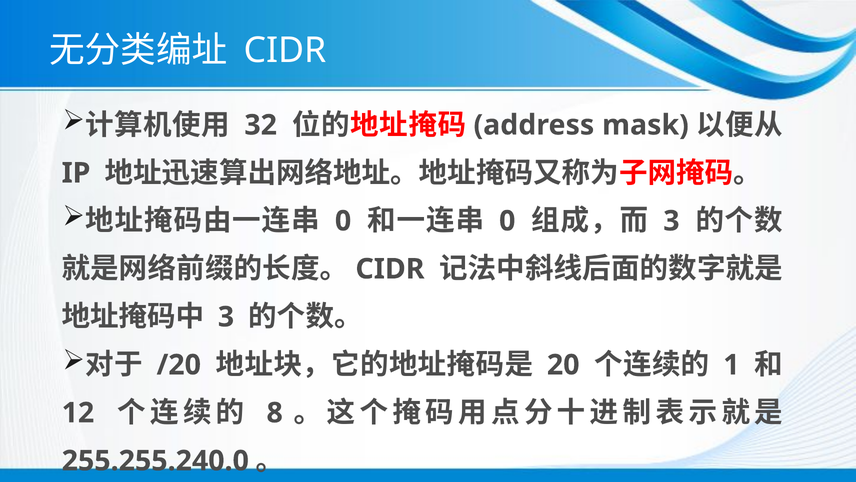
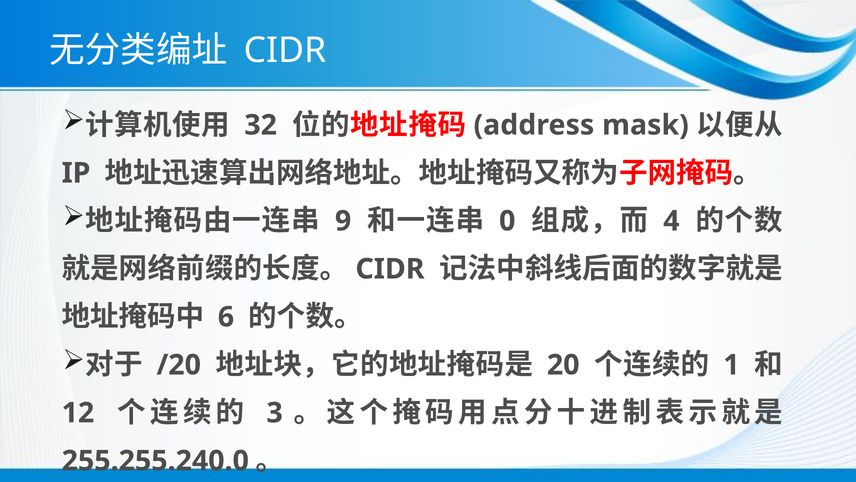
0 at (343, 221): 0 -> 9
3 at (671, 221): 3 -> 4
3 at (226, 317): 3 -> 6
8: 8 -> 3
